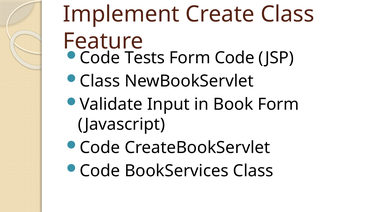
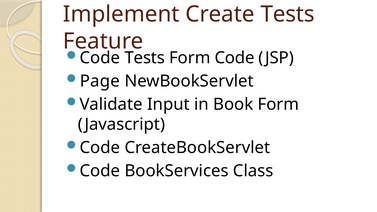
Create Class: Class -> Tests
Class at (100, 81): Class -> Page
